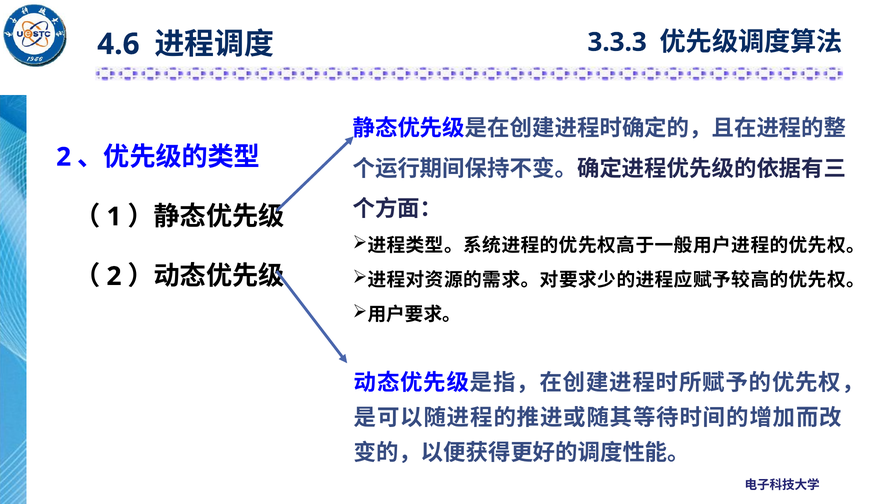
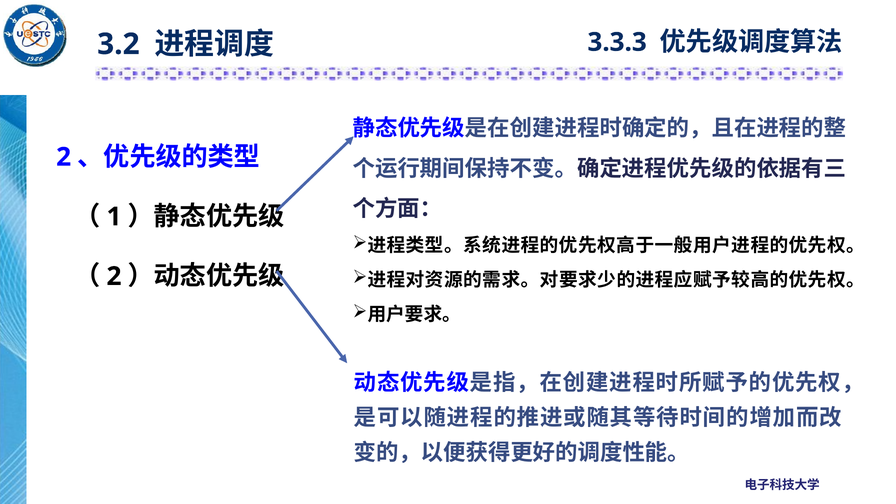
4.6: 4.6 -> 3.2
